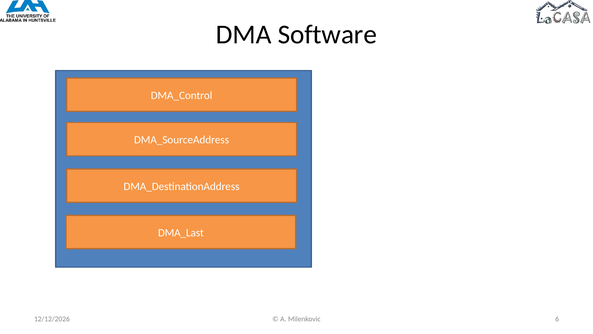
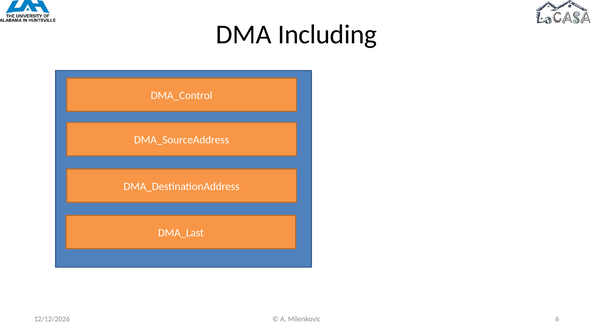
Software: Software -> Including
